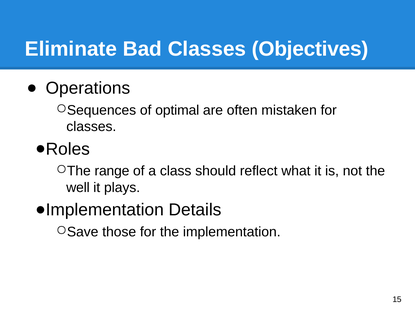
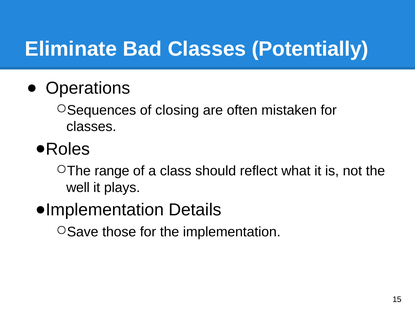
Objectives: Objectives -> Potentially
optimal: optimal -> closing
